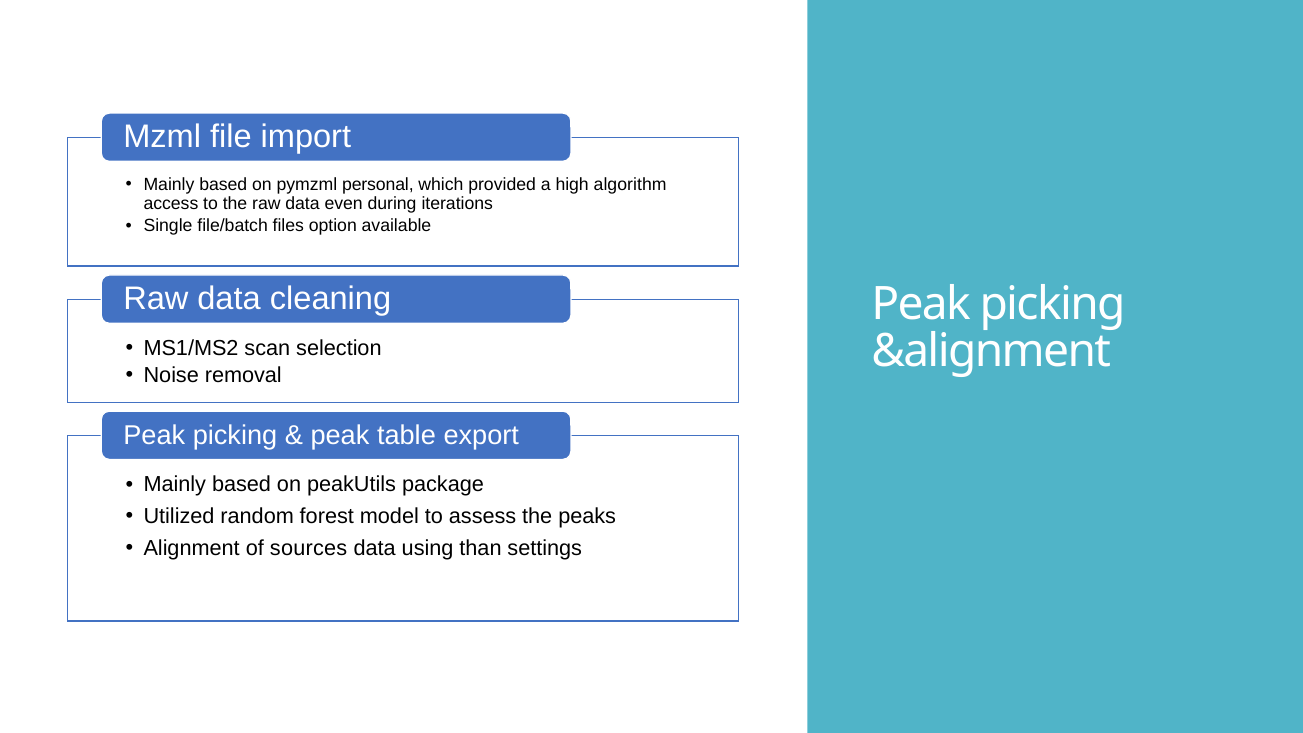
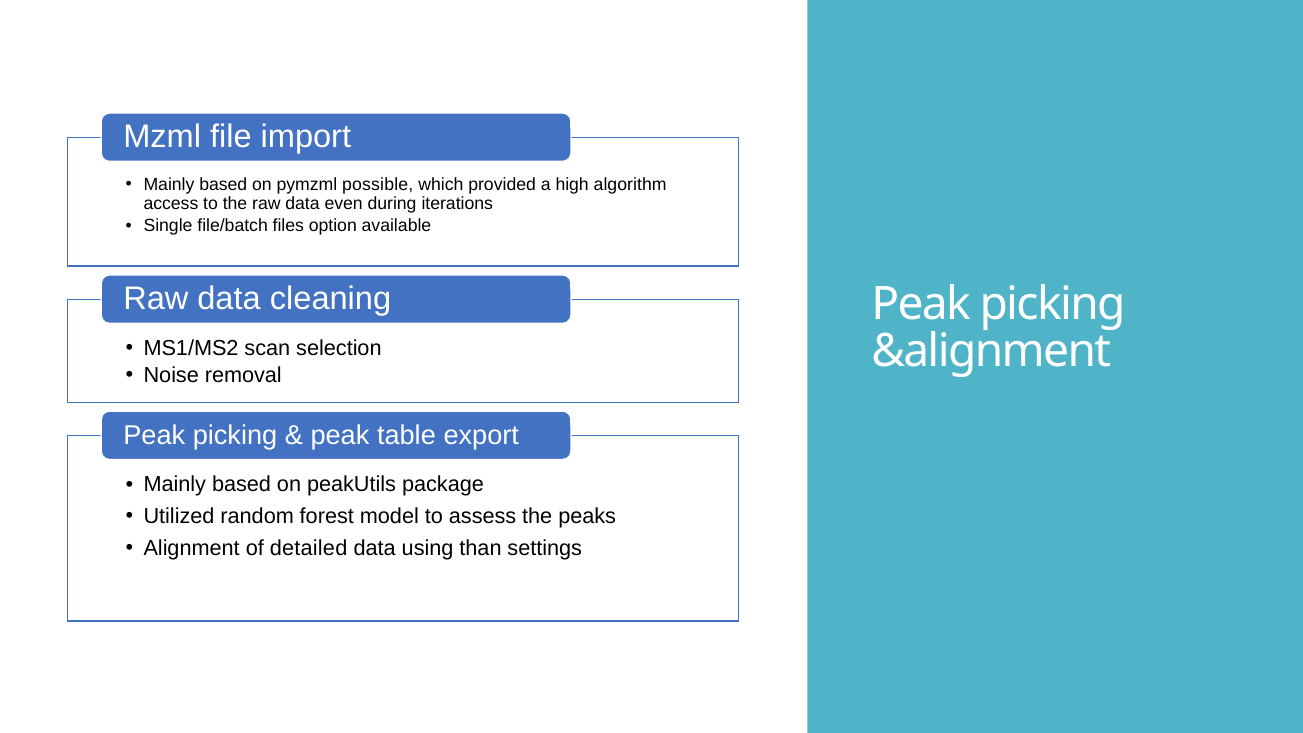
personal: personal -> possible
sources: sources -> detailed
